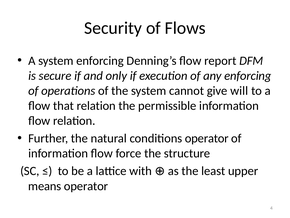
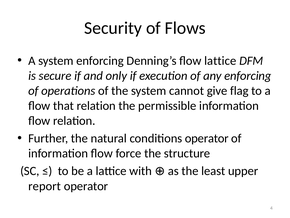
flow report: report -> lattice
will: will -> flag
means: means -> report
